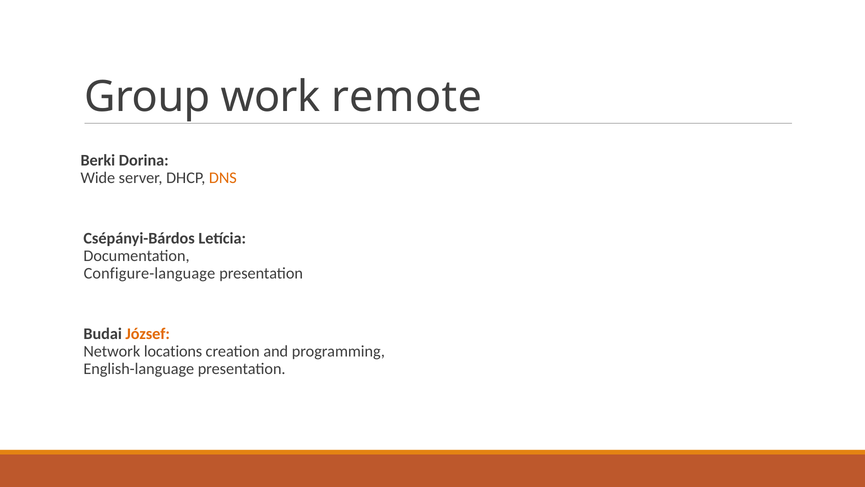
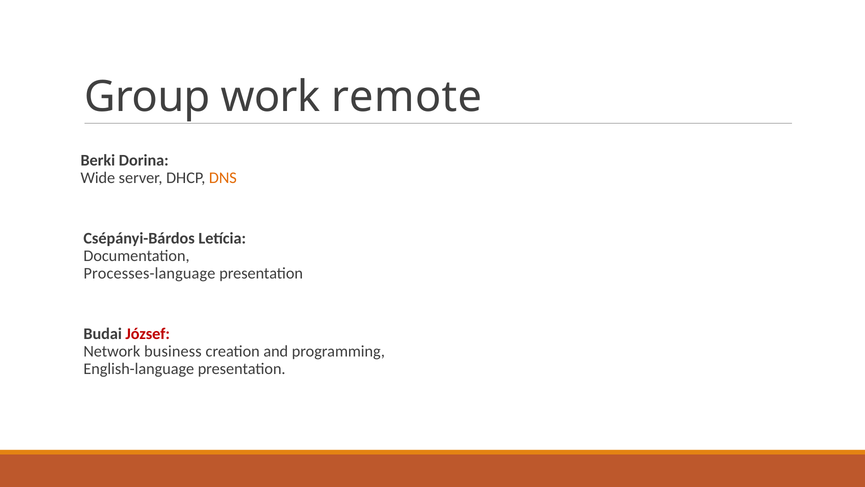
Configure-language: Configure-language -> Processes-language
József colour: orange -> red
locations: locations -> business
